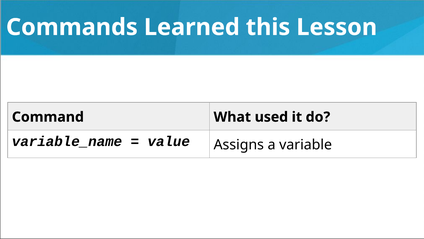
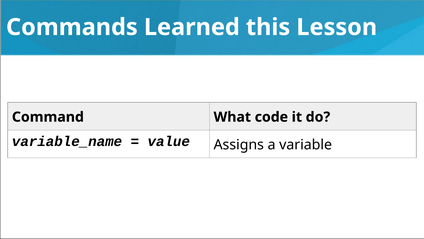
used: used -> code
